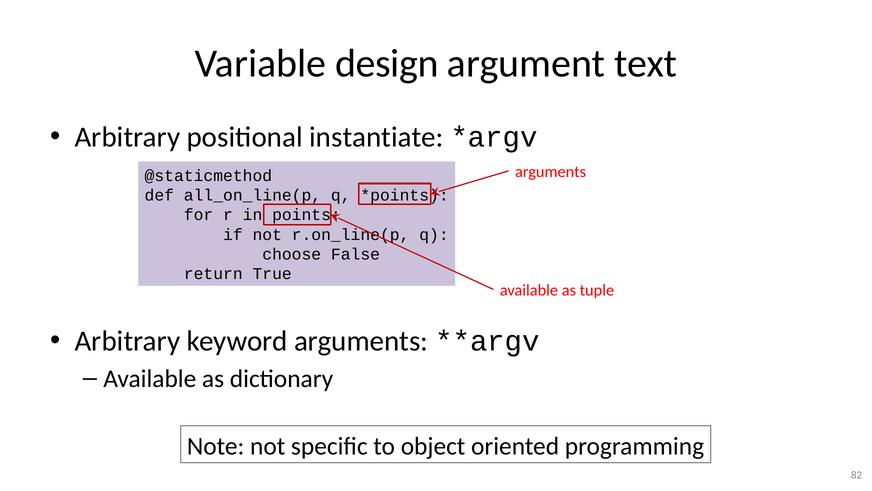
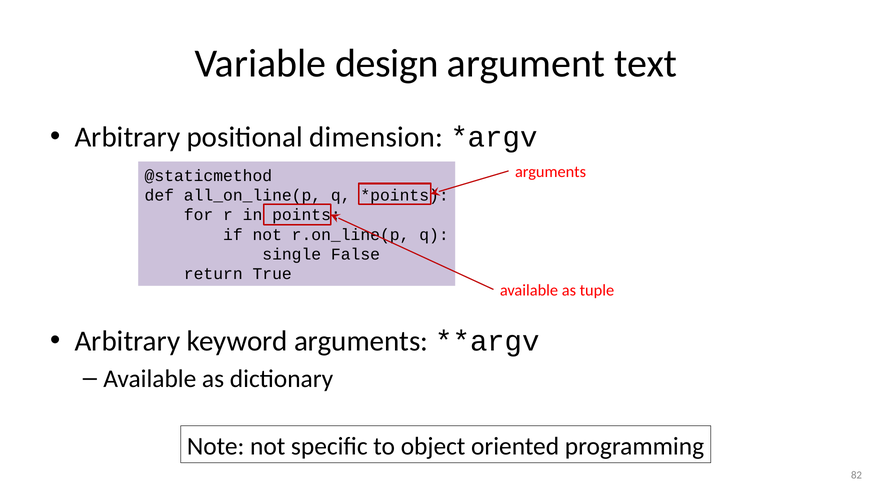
instantiate: instantiate -> dimension
choose: choose -> single
